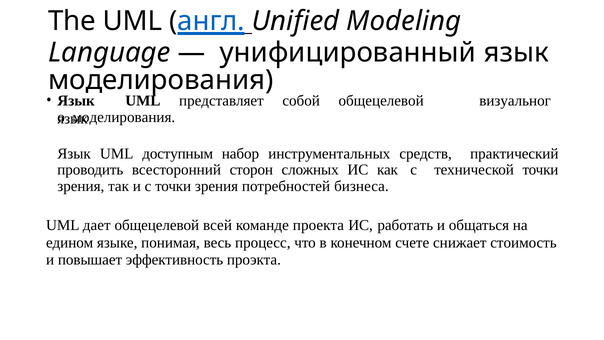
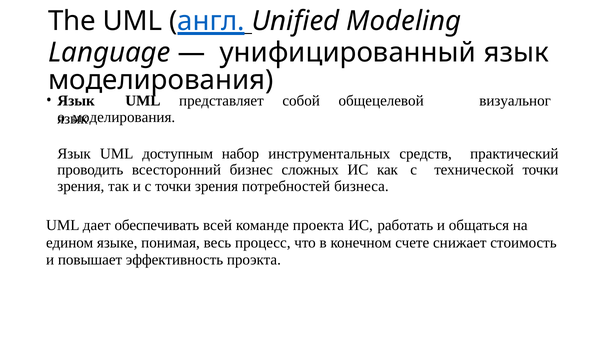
сторон: сторон -> бизнес
дает общецелевой: общецелевой -> обеспечивать
